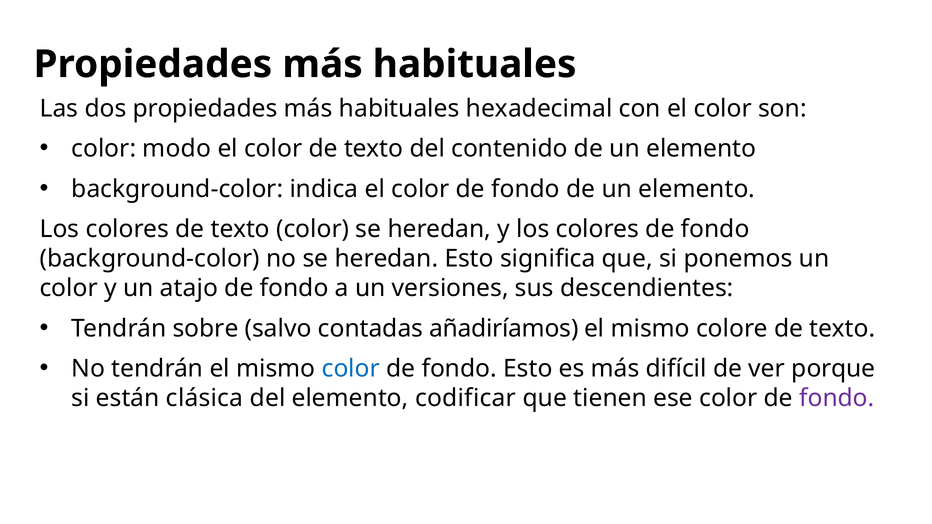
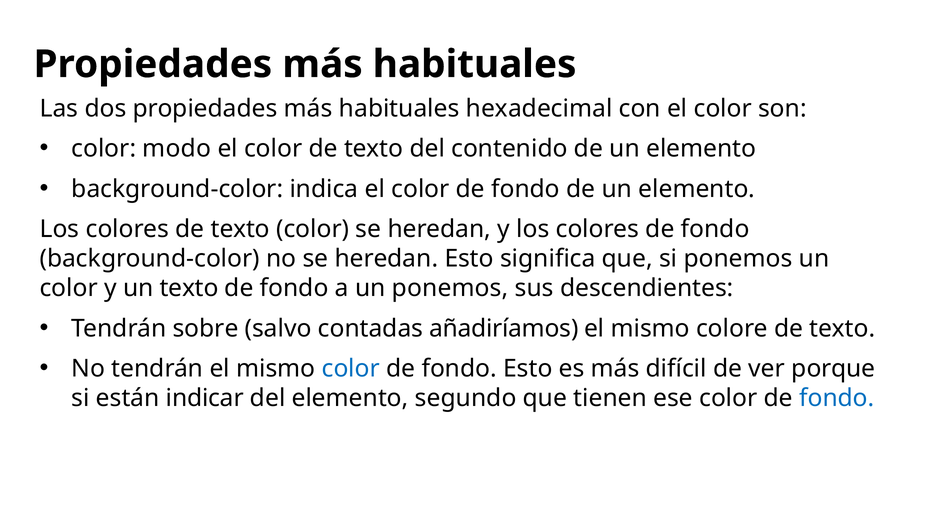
un atajo: atajo -> texto
un versiones: versiones -> ponemos
clásica: clásica -> indicar
codificar: codificar -> segundo
fondo at (837, 398) colour: purple -> blue
